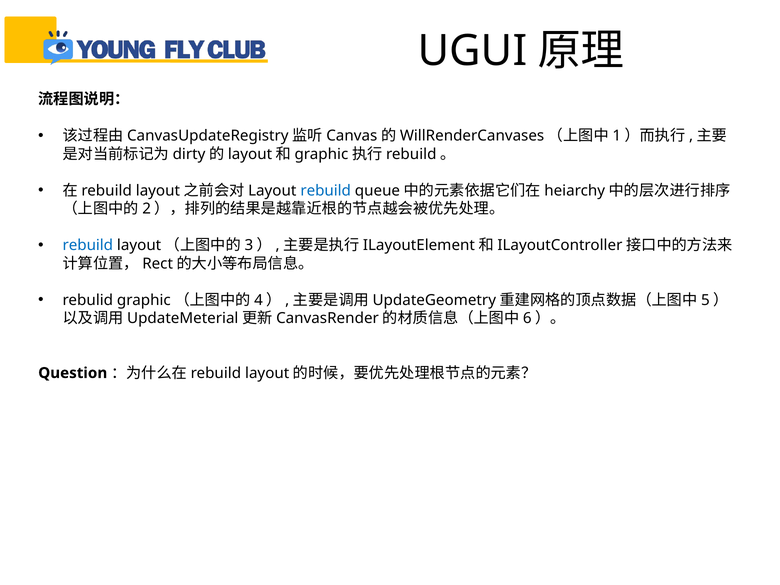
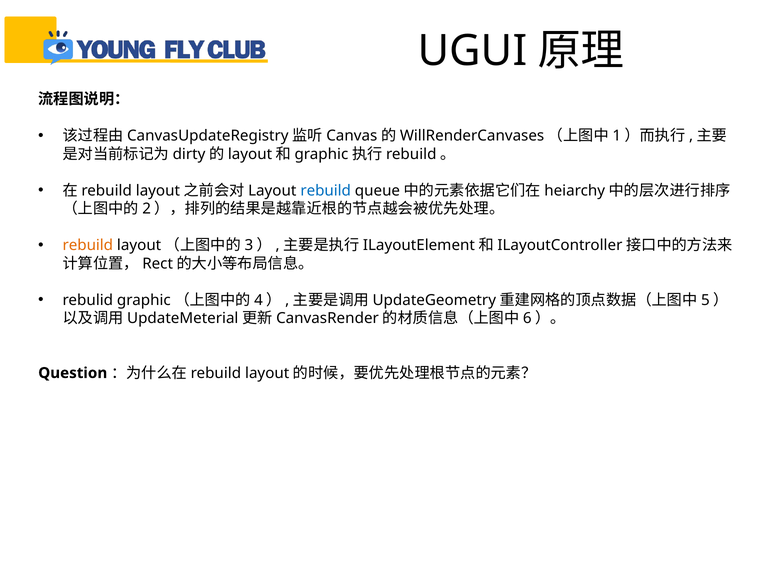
rebuild at (88, 245) colour: blue -> orange
